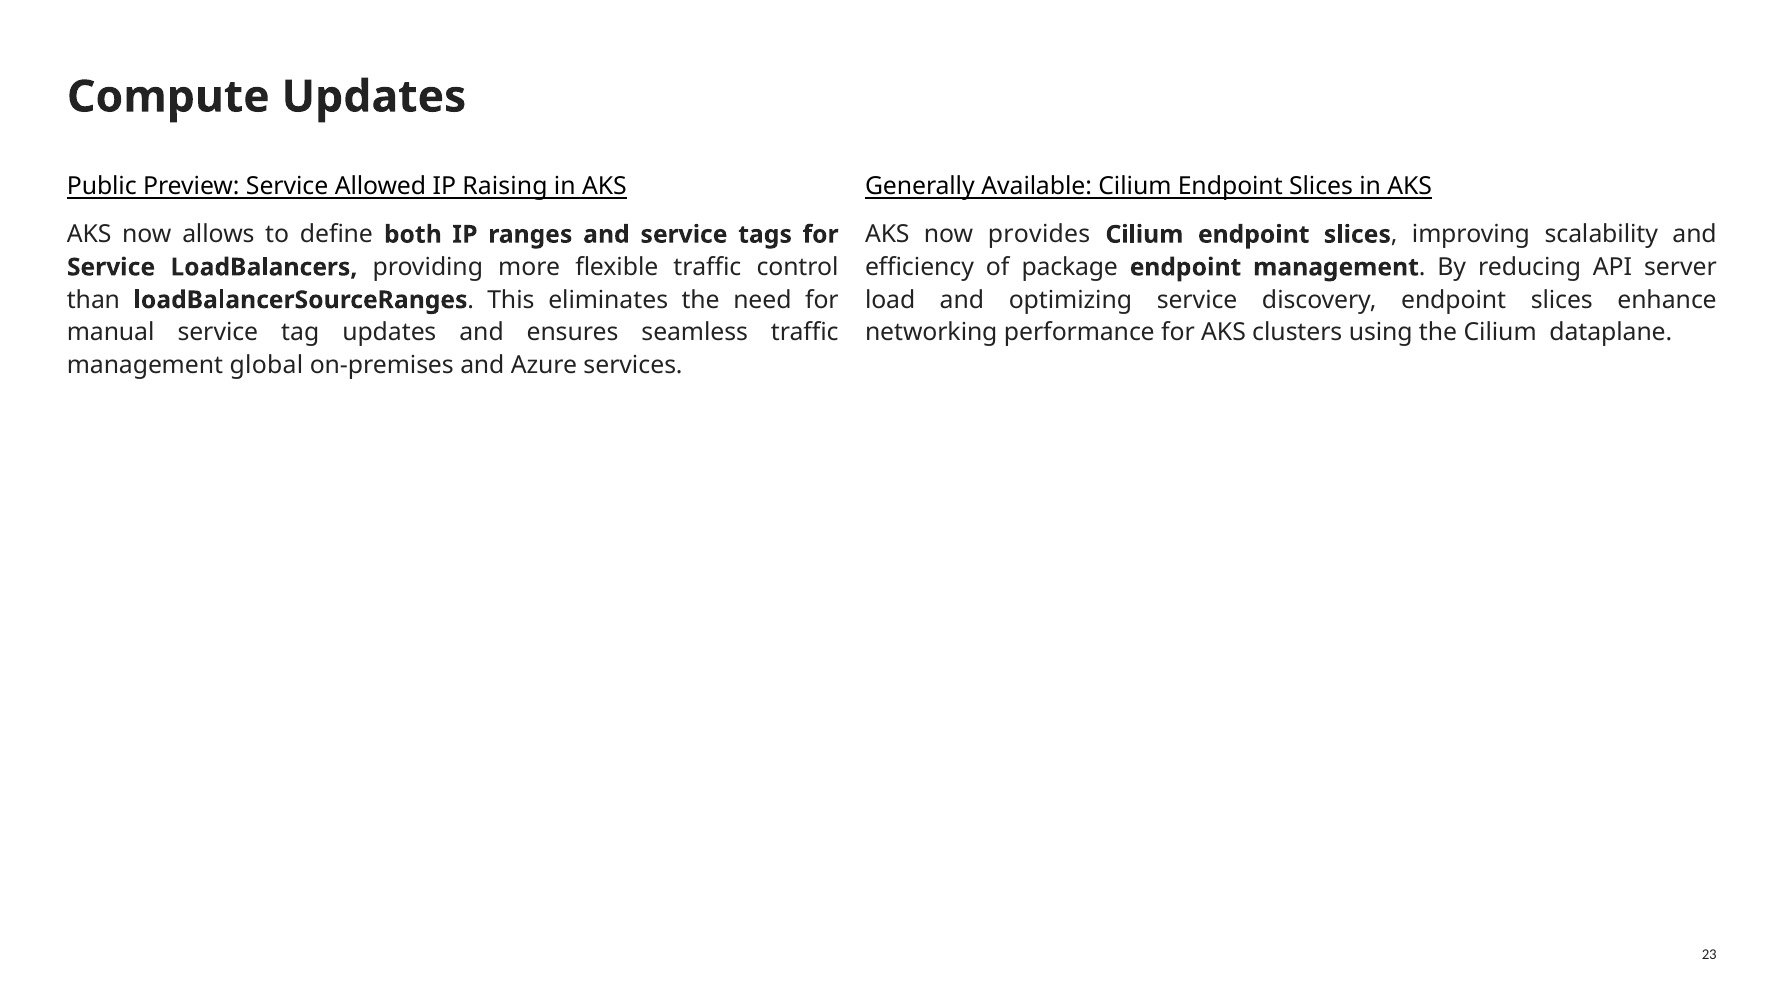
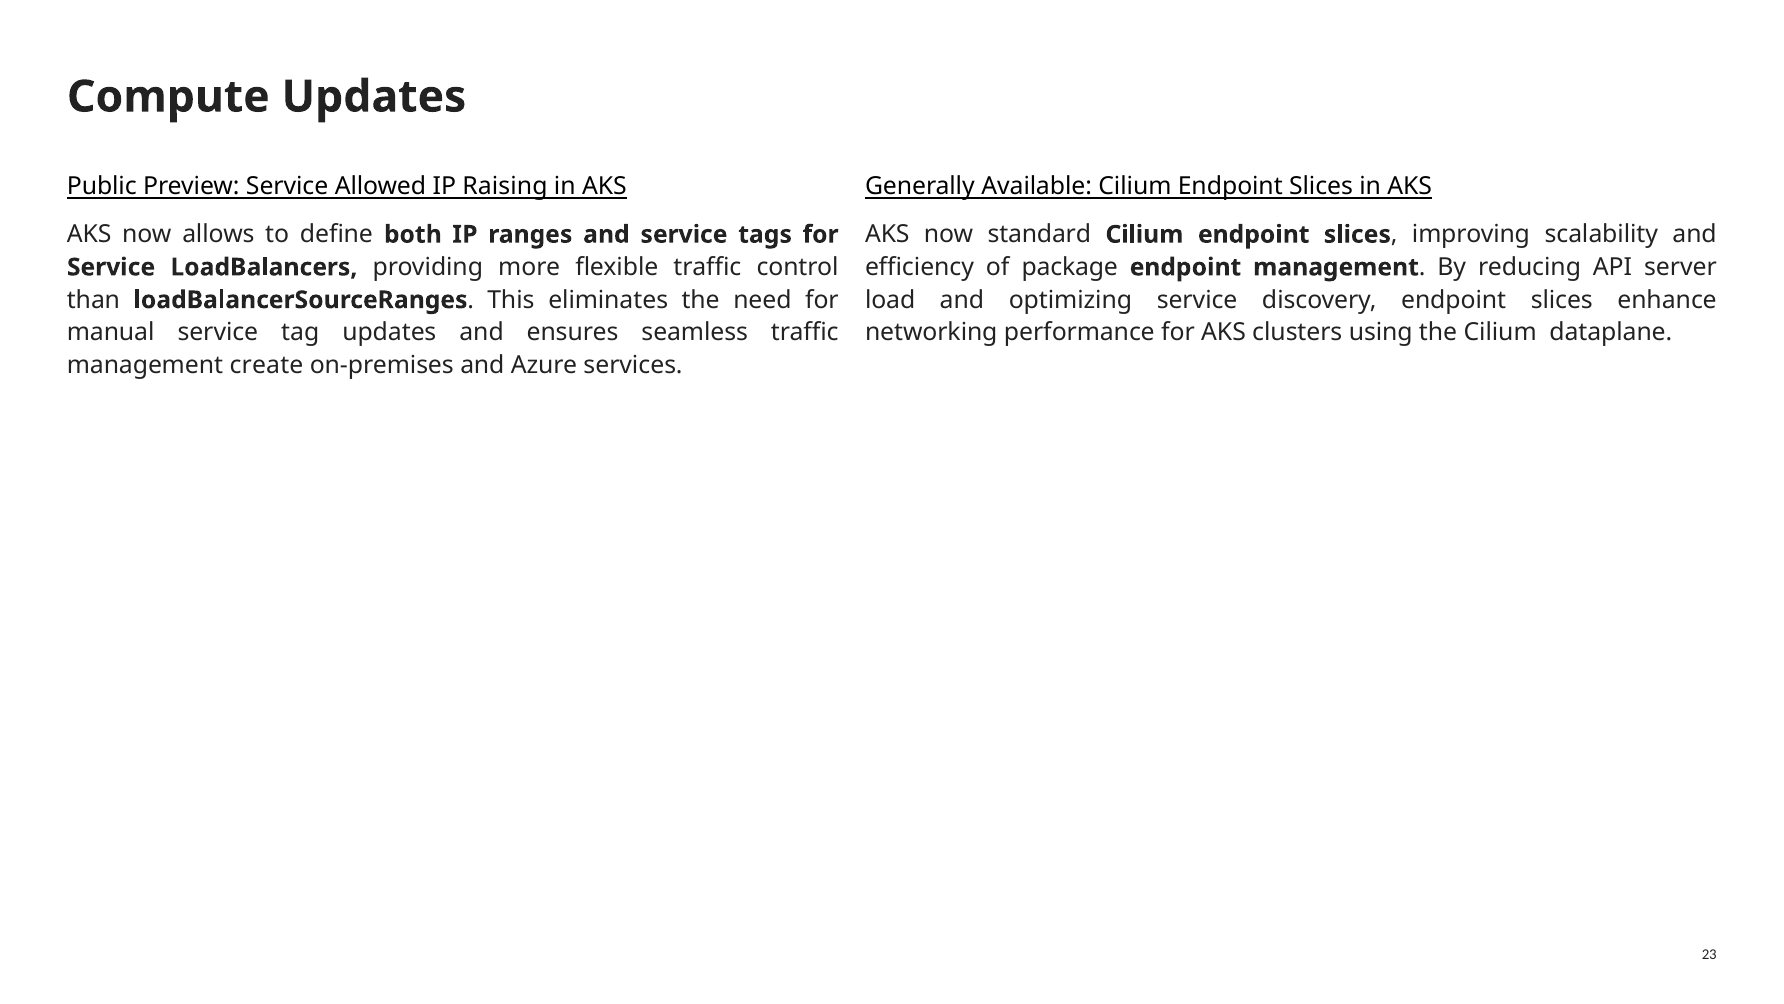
provides: provides -> standard
global: global -> create
